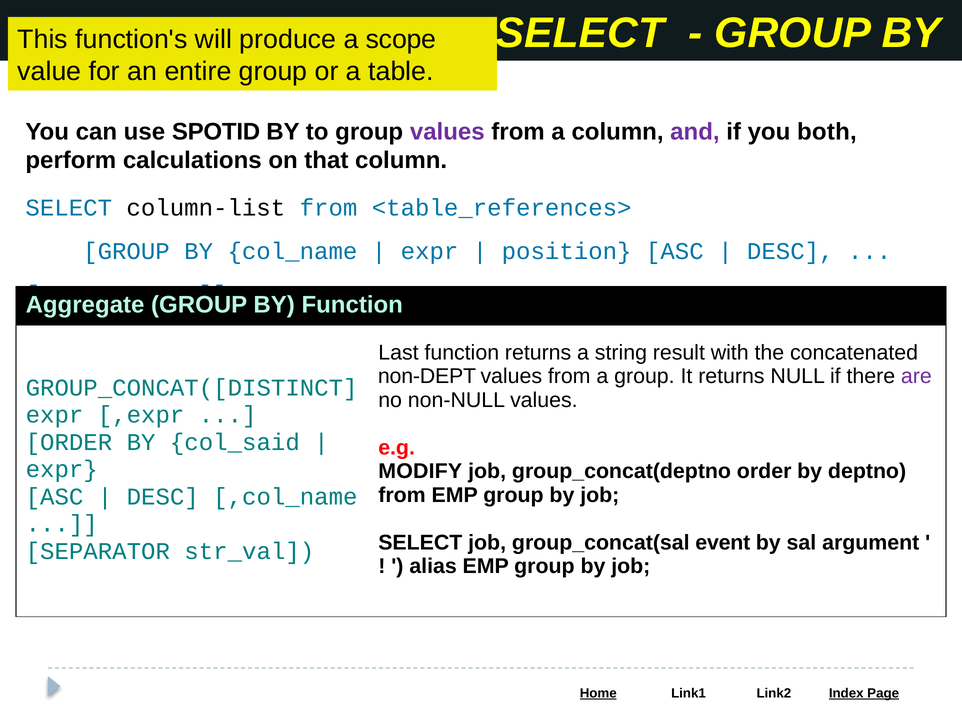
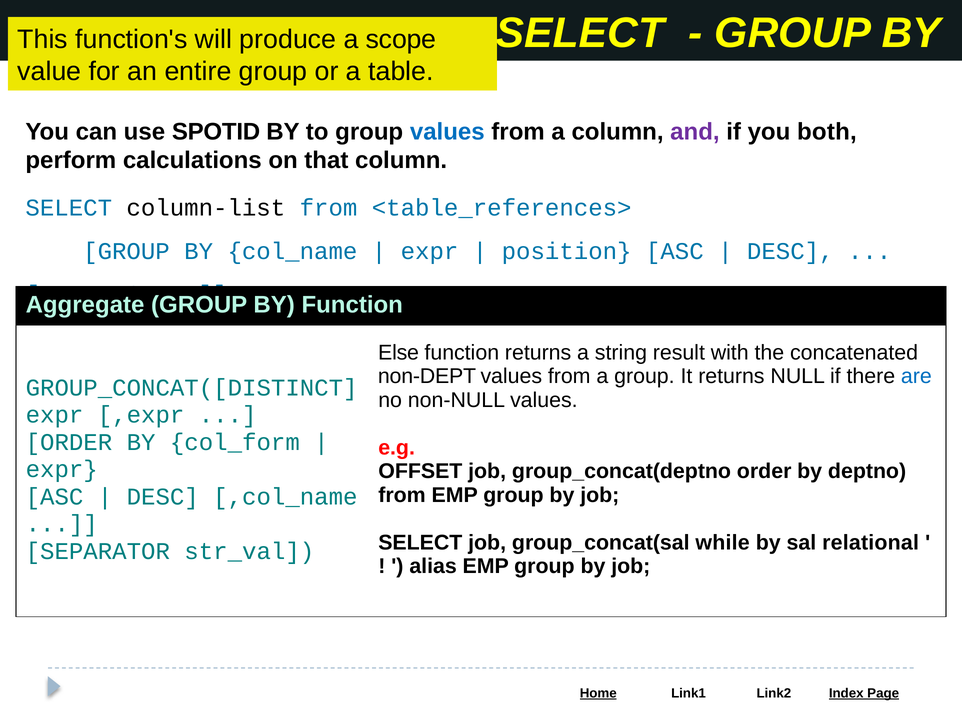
values at (447, 132) colour: purple -> blue
Last: Last -> Else
are colour: purple -> blue
col_said: col_said -> col_form
MODIFY: MODIFY -> OFFSET
event: event -> while
argument: argument -> relational
